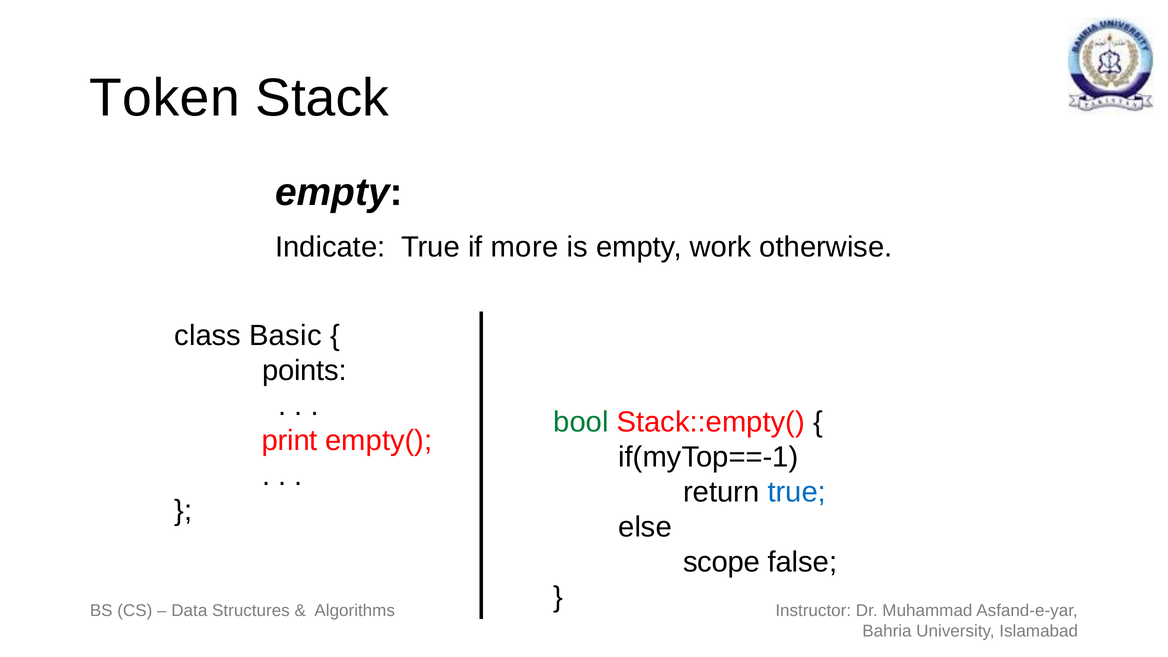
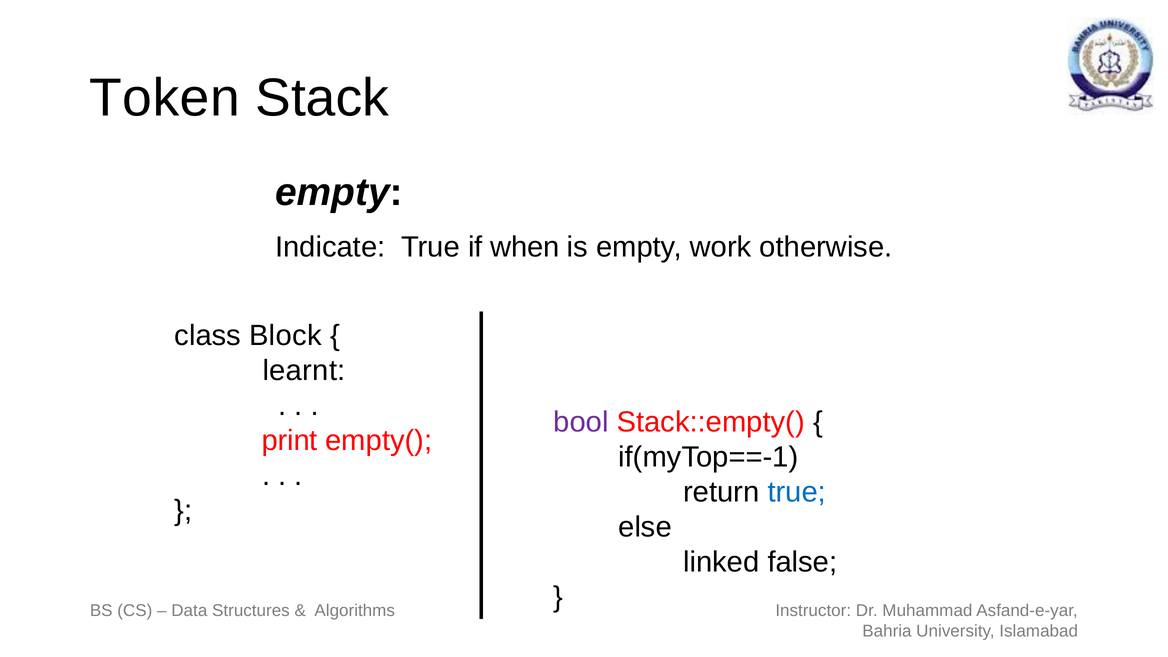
more: more -> when
Basic: Basic -> Block
points: points -> learnt
bool colour: green -> purple
scope: scope -> linked
